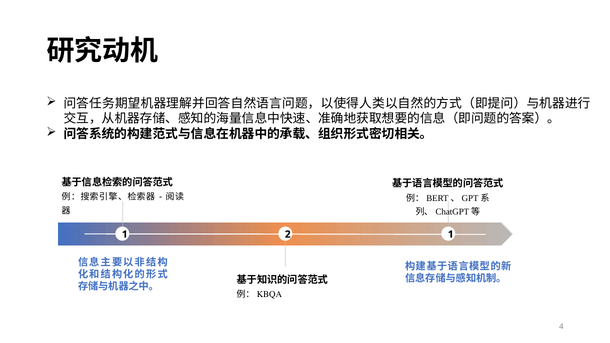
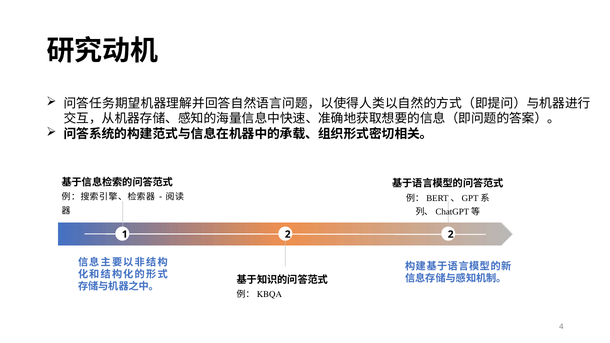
2 1: 1 -> 2
